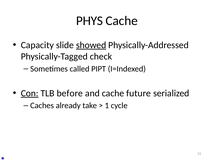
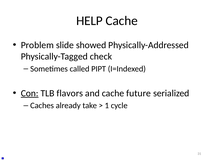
PHYS: PHYS -> HELP
Capacity: Capacity -> Problem
showed underline: present -> none
before: before -> flavors
